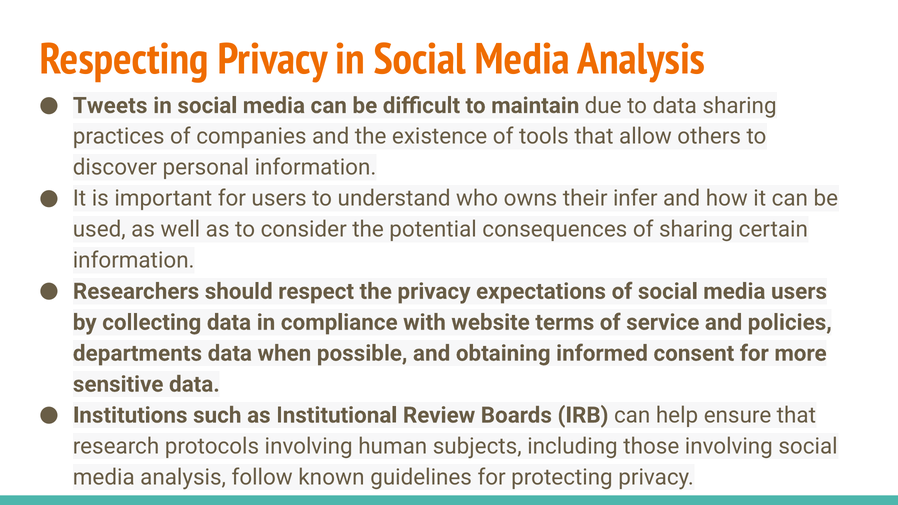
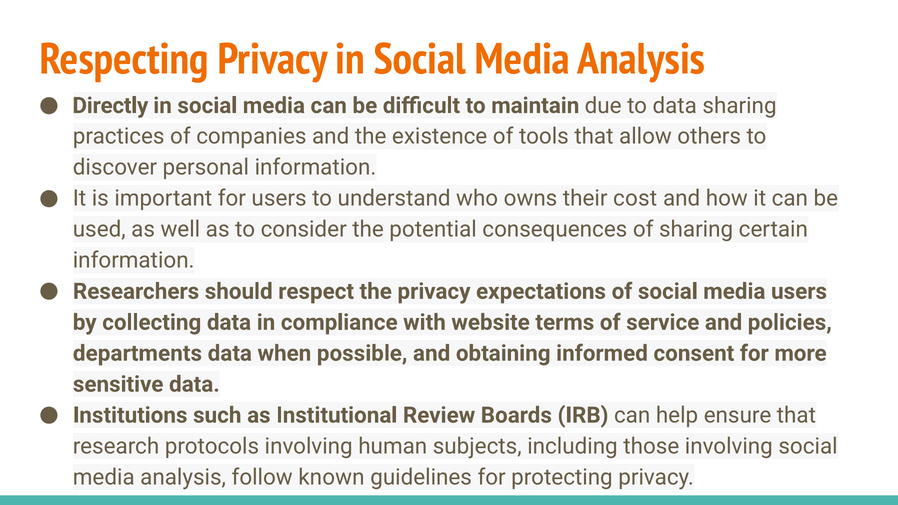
Tweets: Tweets -> Directly
infer: infer -> cost
